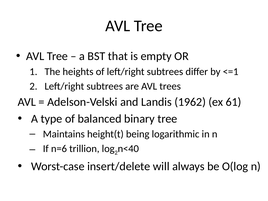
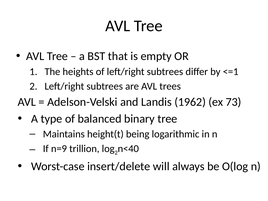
61: 61 -> 73
n=6: n=6 -> n=9
